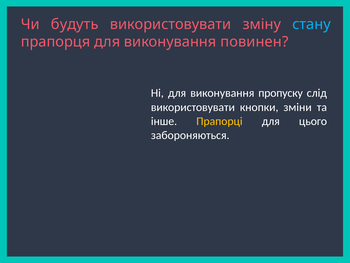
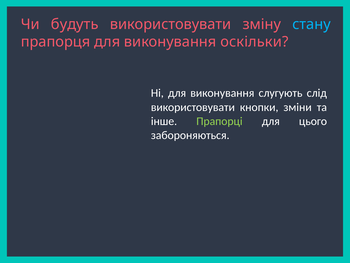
повинен: повинен -> оскільки
пропуску: пропуску -> слугують
Прапорці colour: yellow -> light green
